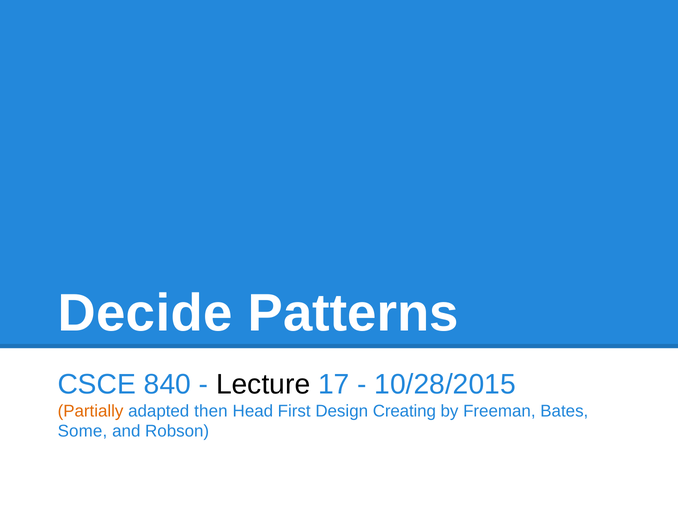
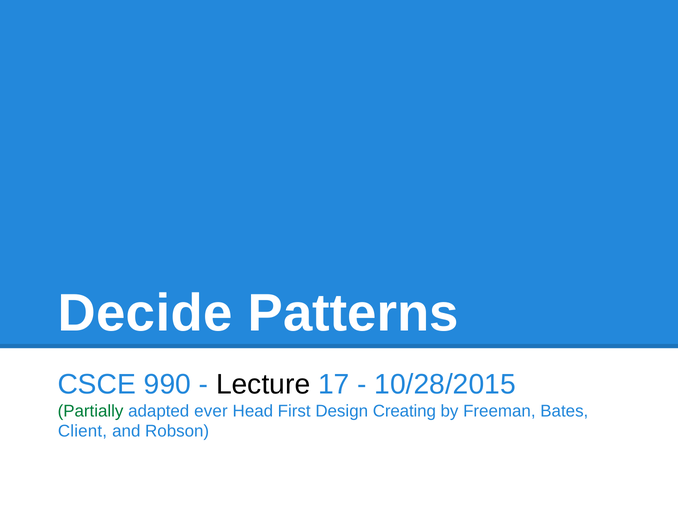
840: 840 -> 990
Partially colour: orange -> green
then: then -> ever
Some: Some -> Client
